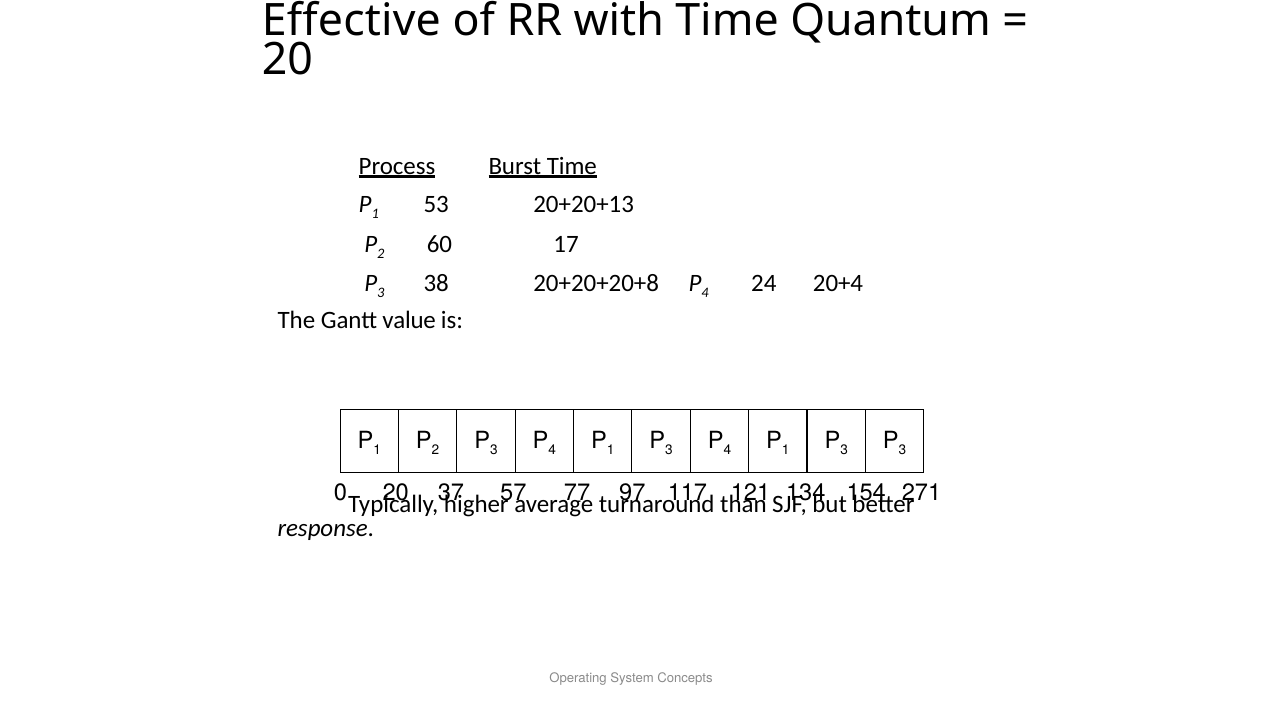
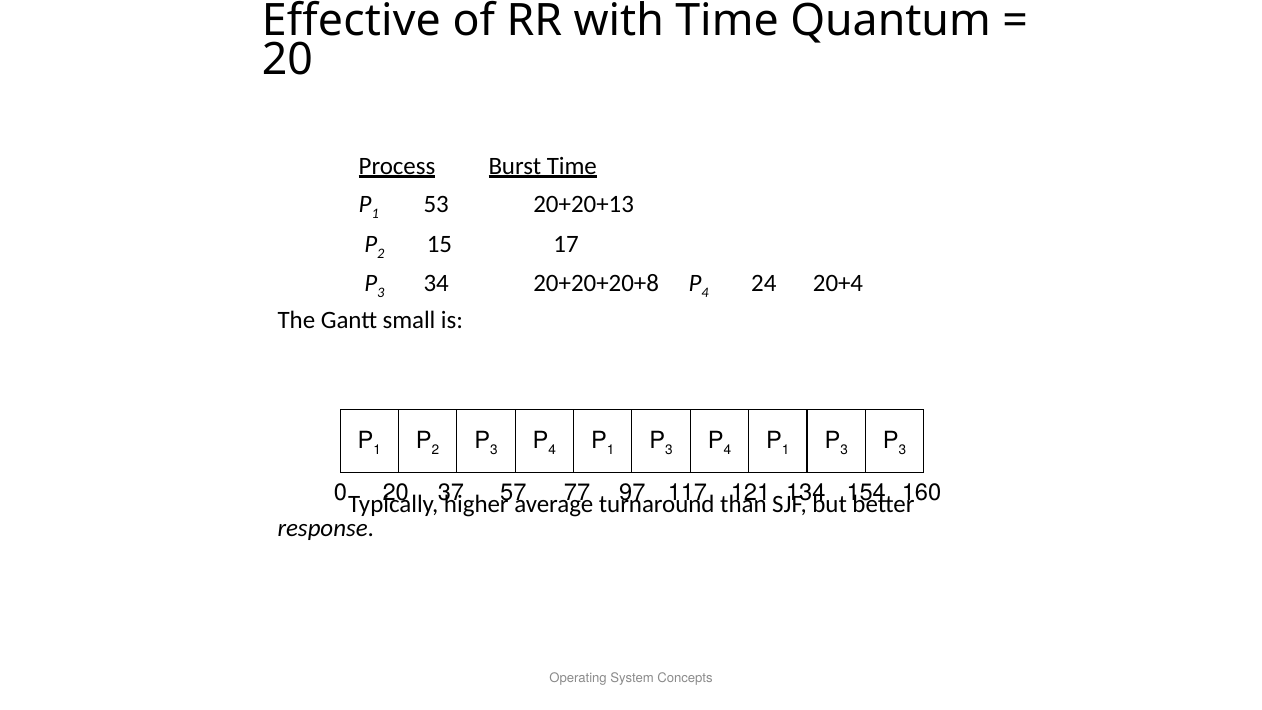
60: 60 -> 15
38: 38 -> 34
value: value -> small
271: 271 -> 160
